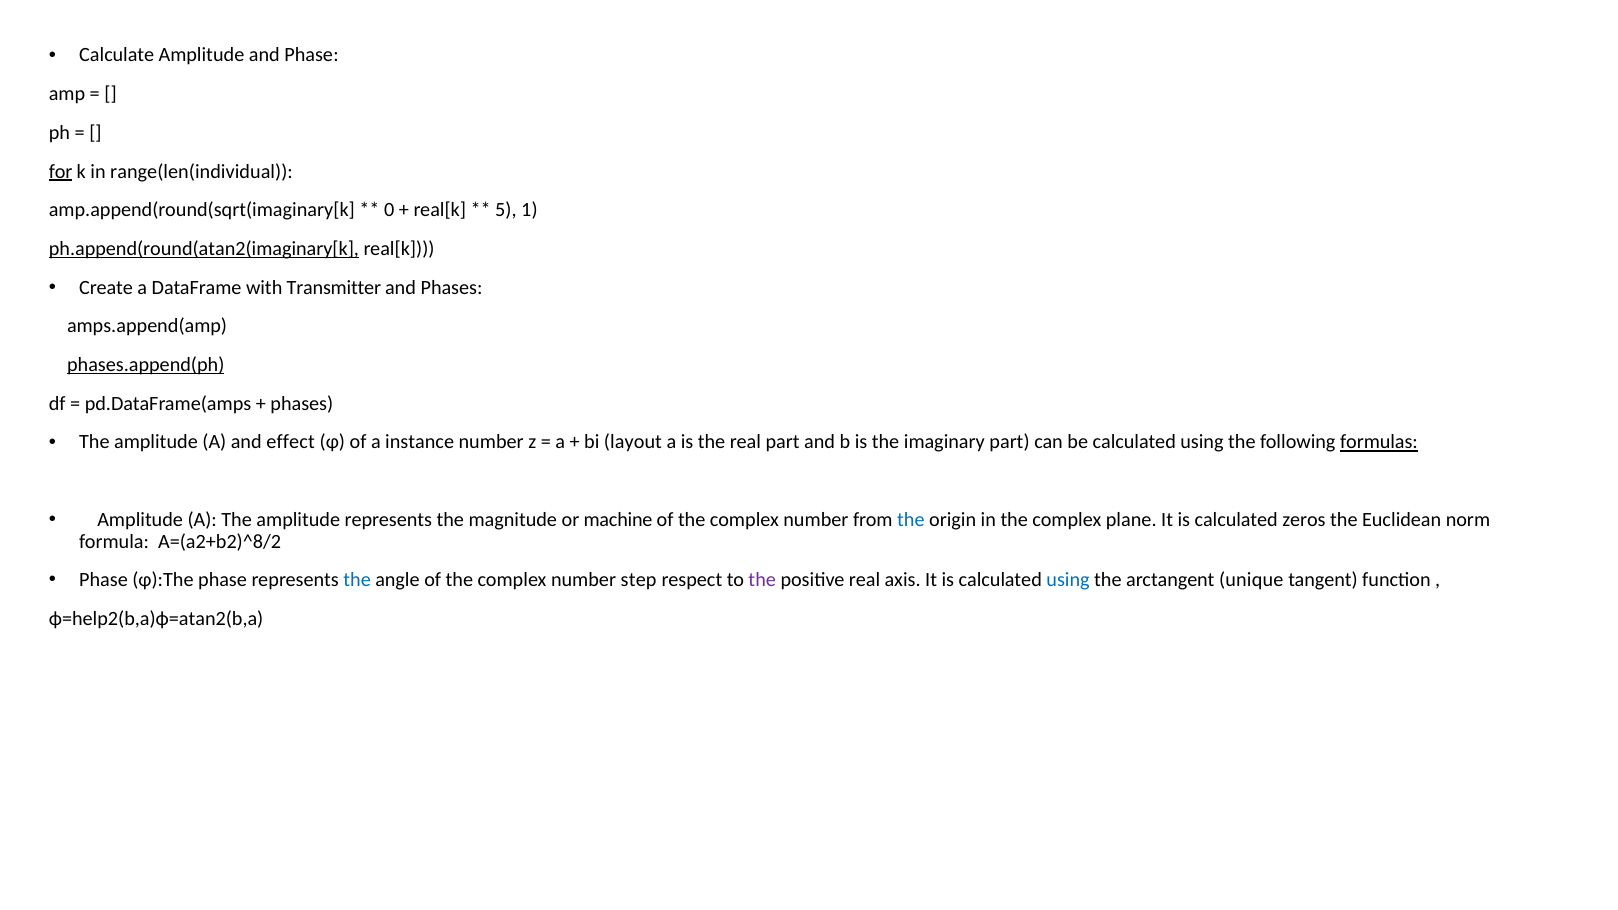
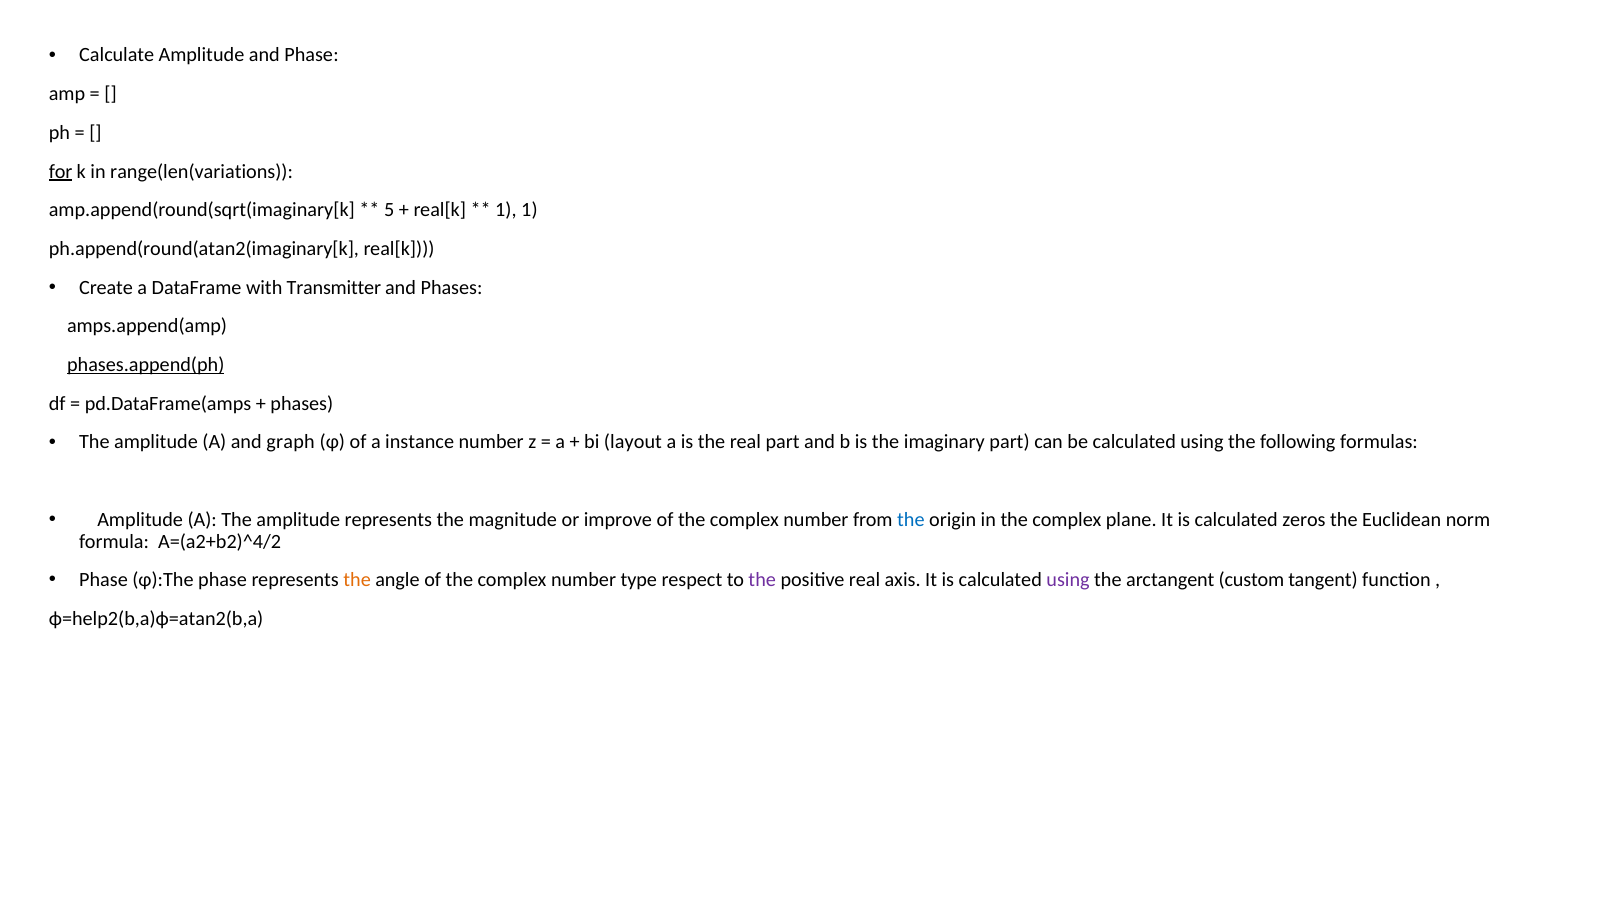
range(len(individual: range(len(individual -> range(len(variations
0: 0 -> 5
5 at (506, 210): 5 -> 1
ph.append(round(atan2(imaginary[k underline: present -> none
effect: effect -> graph
formulas underline: present -> none
machine: machine -> improve
A=(a2+b2)^8/2: A=(a2+b2)^8/2 -> A=(a2+b2)^4/2
the at (357, 580) colour: blue -> orange
step: step -> type
using at (1068, 580) colour: blue -> purple
unique: unique -> custom
